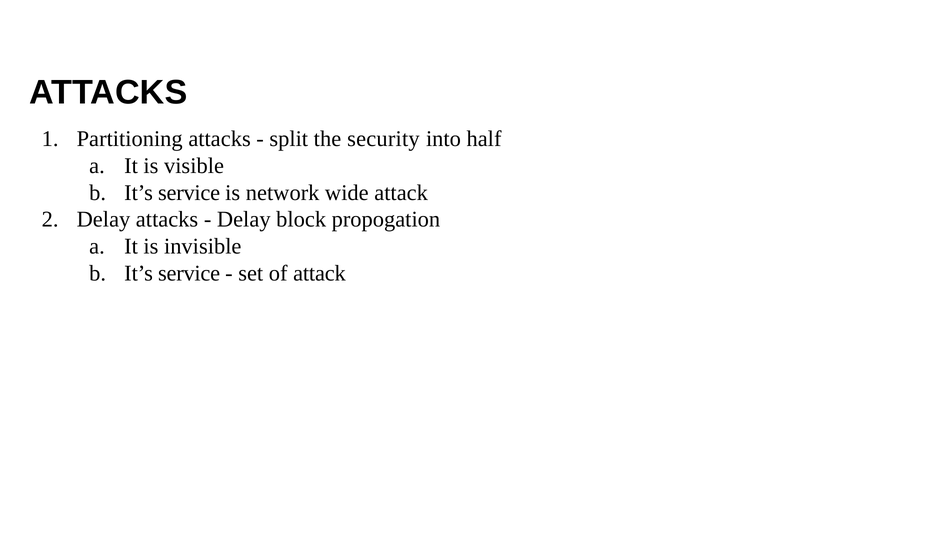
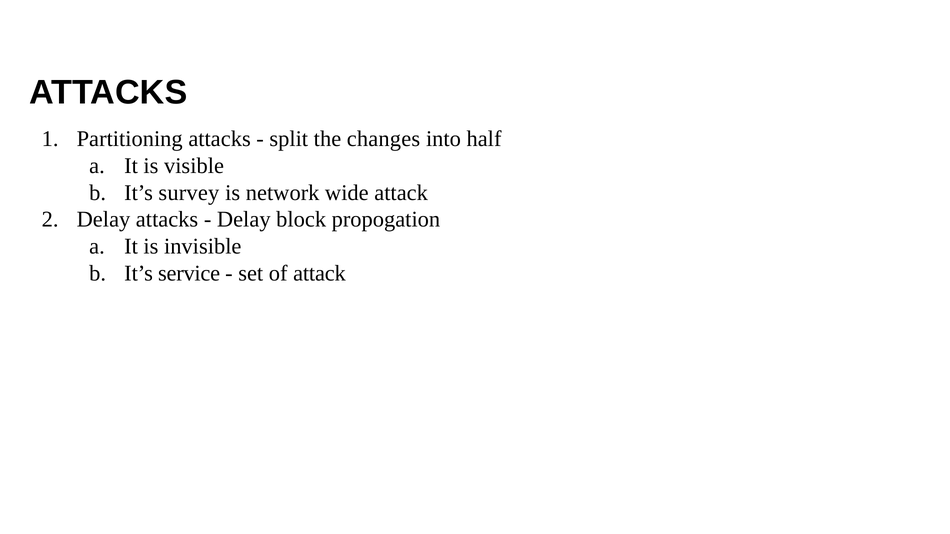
security: security -> changes
service at (189, 193): service -> survey
